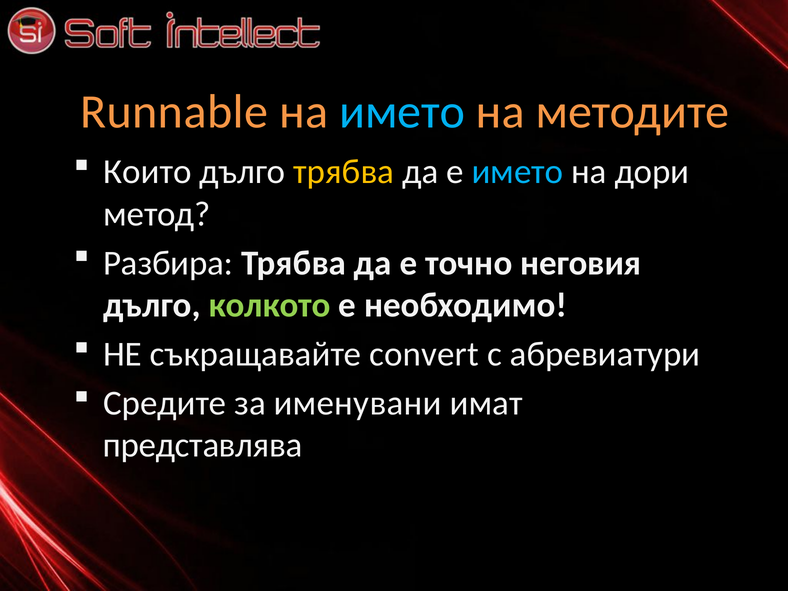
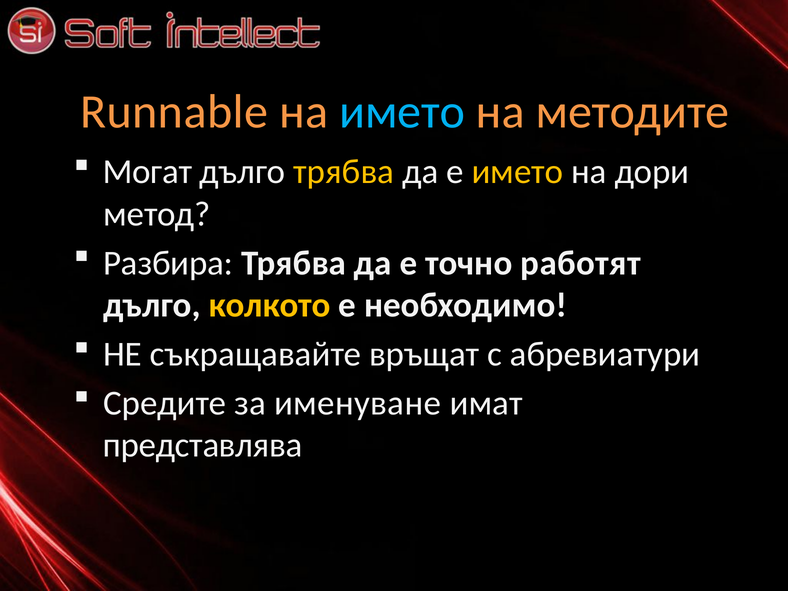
Които: Които -> Могат
името at (517, 172) colour: light blue -> yellow
неговия: неговия -> работят
колкото colour: light green -> yellow
convert: convert -> връщат
именувани: именувани -> именуване
